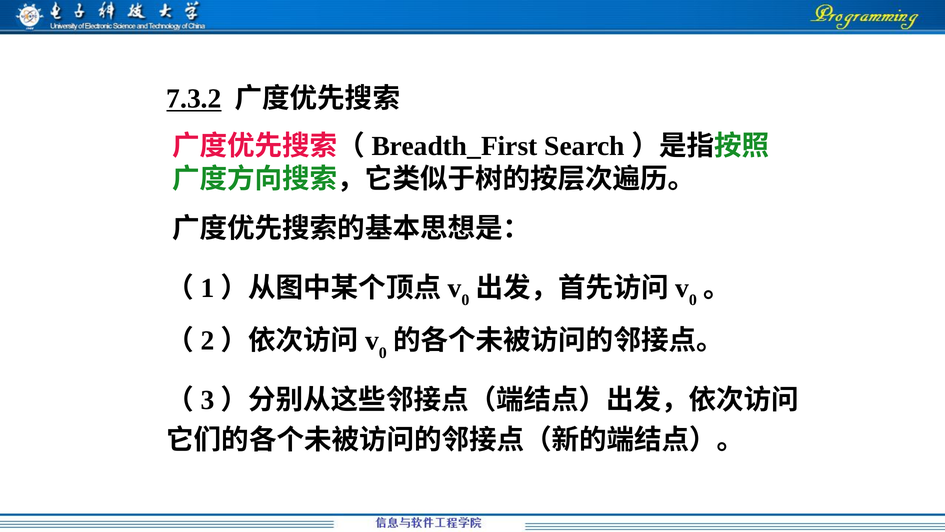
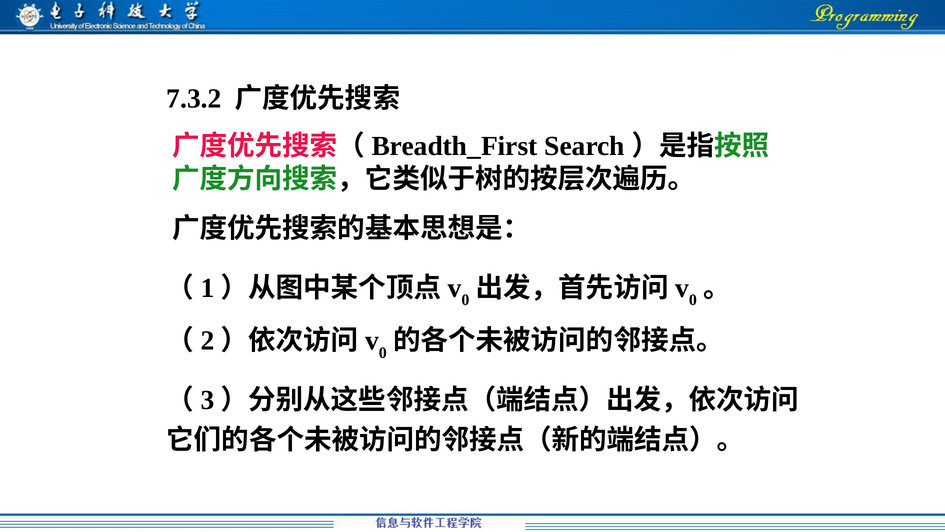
7.3.2 underline: present -> none
